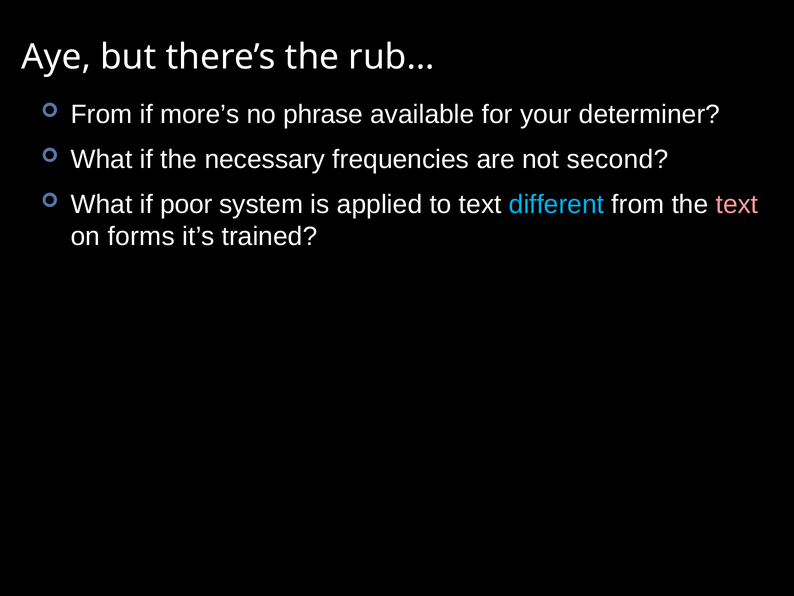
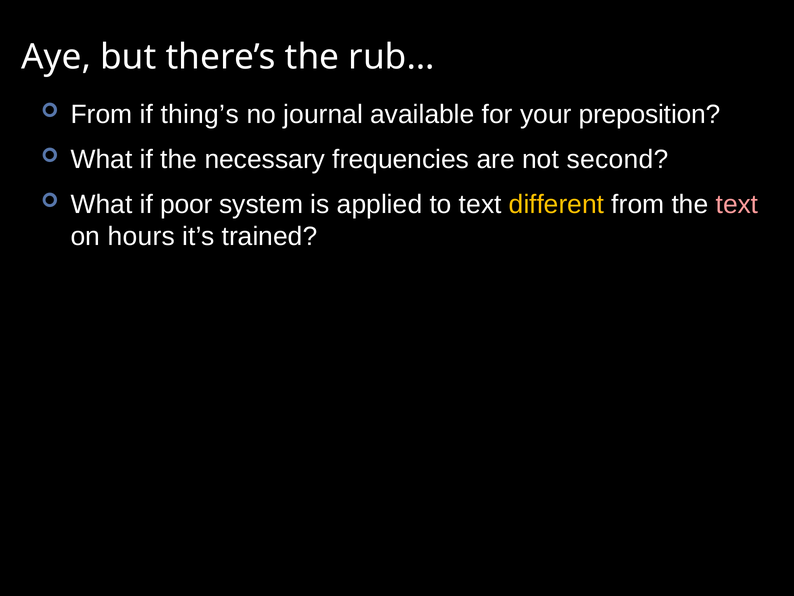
more’s: more’s -> thing’s
phrase: phrase -> journal
determiner: determiner -> preposition
different colour: light blue -> yellow
forms: forms -> hours
